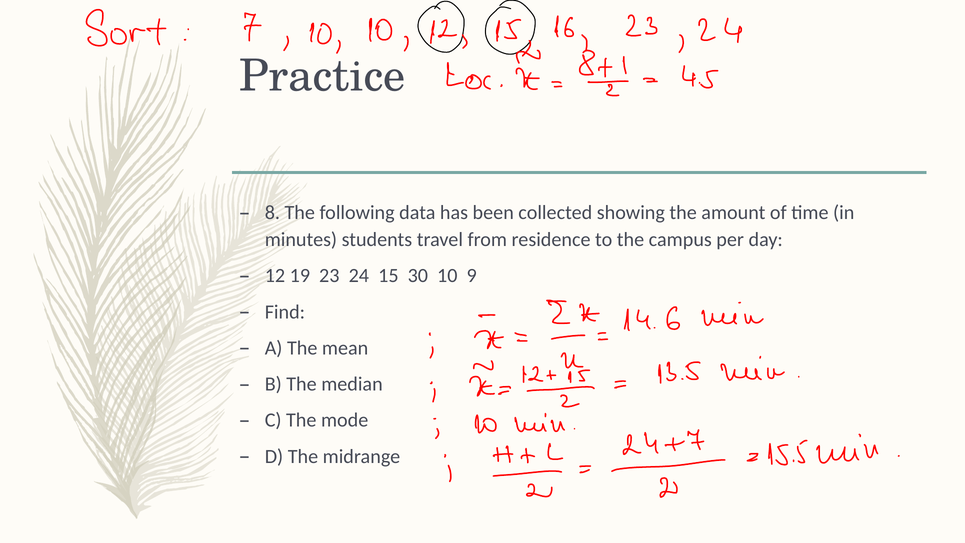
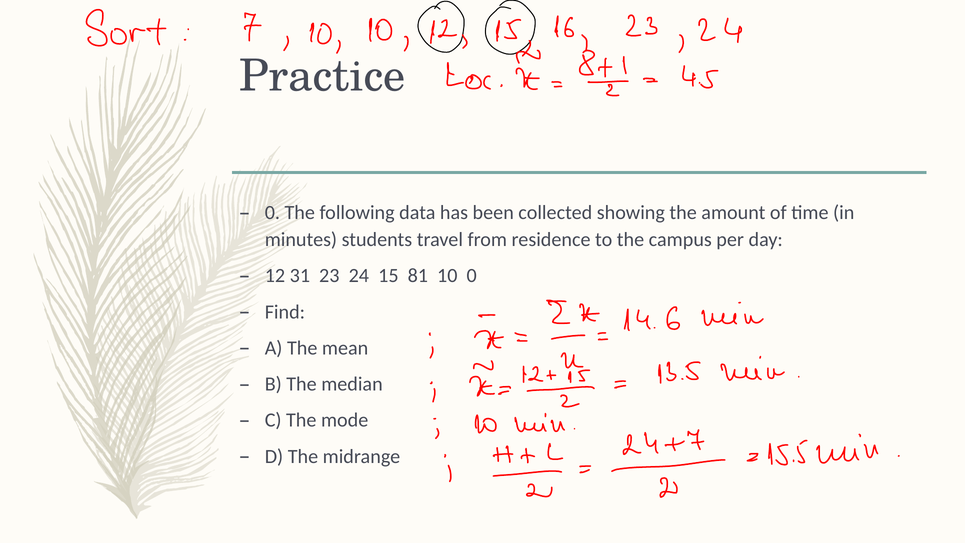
8 at (272, 213): 8 -> 0
19: 19 -> 31
30: 30 -> 81
10 9: 9 -> 0
